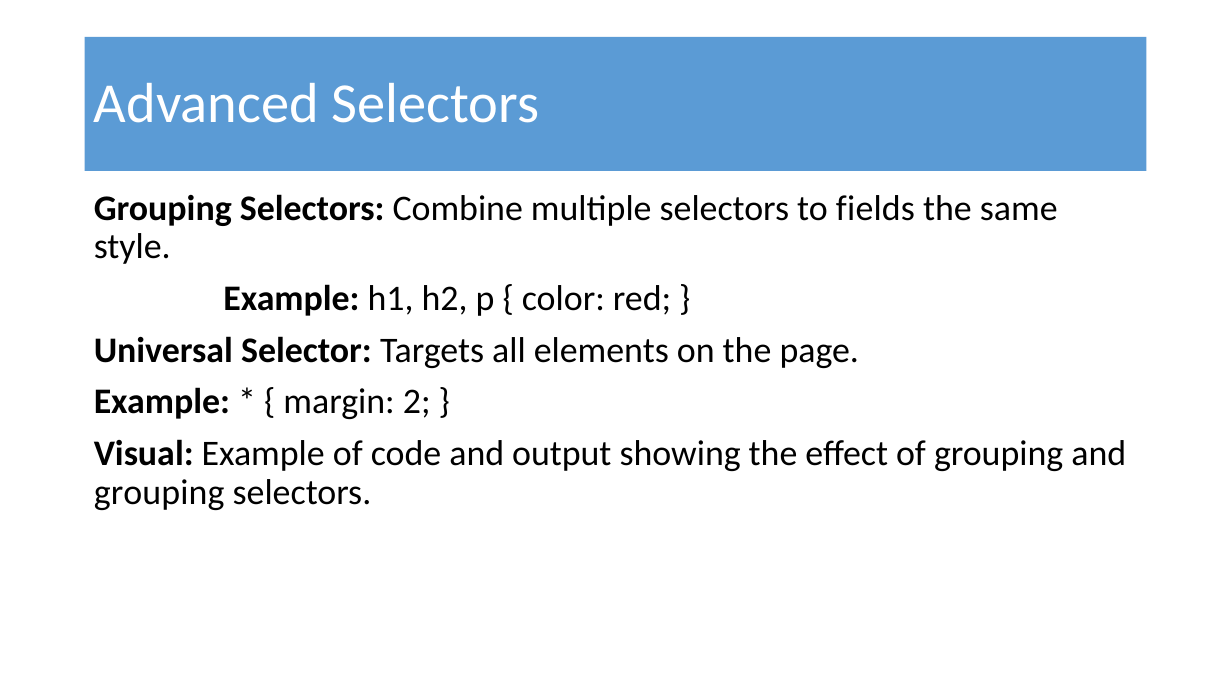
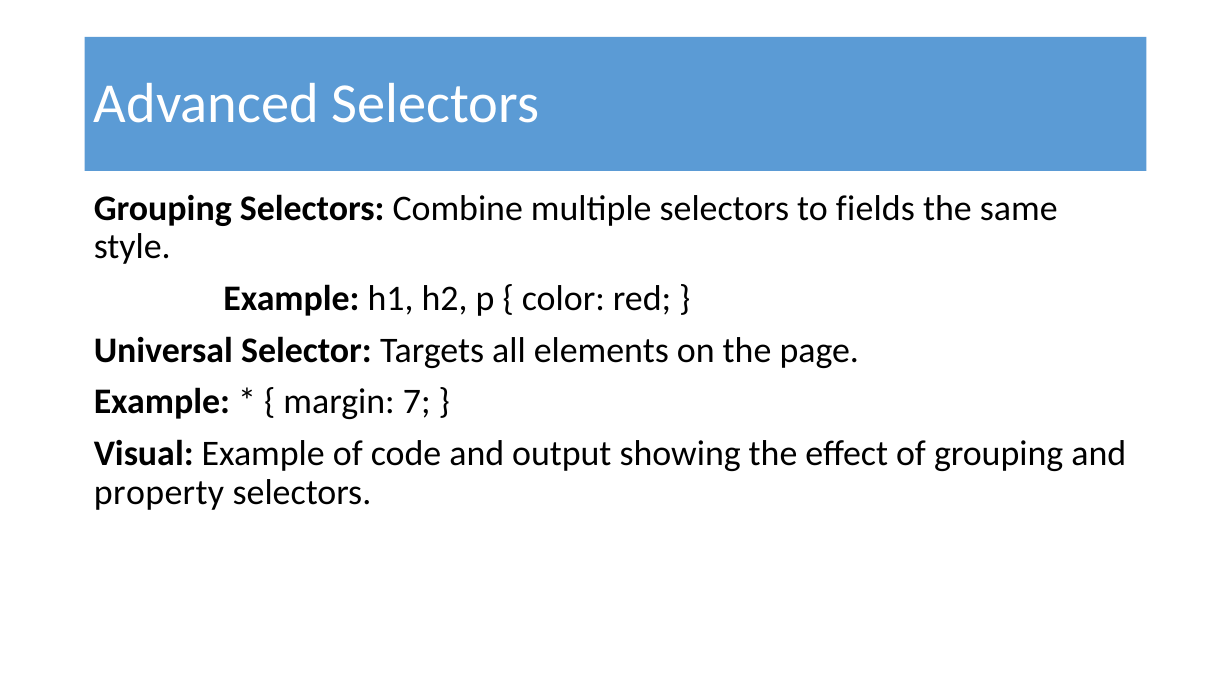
2: 2 -> 7
grouping at (159, 492): grouping -> property
